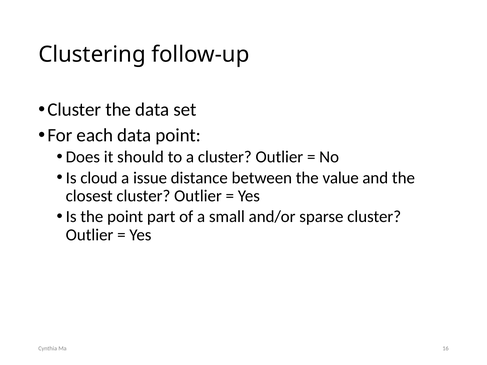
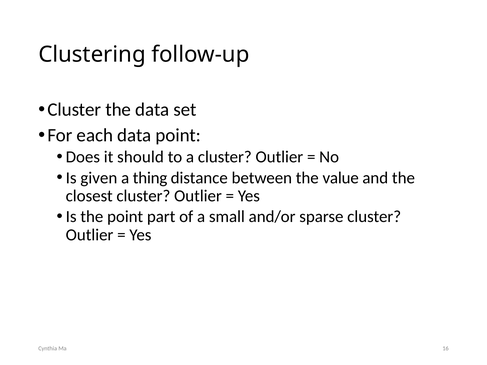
cloud: cloud -> given
issue: issue -> thing
